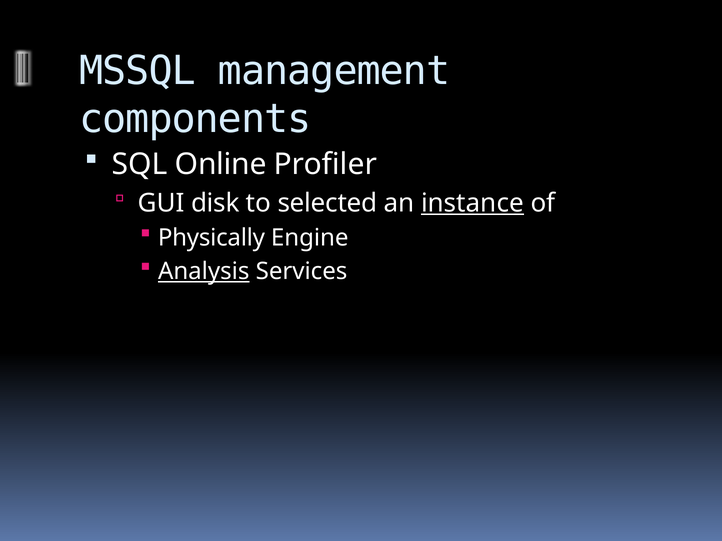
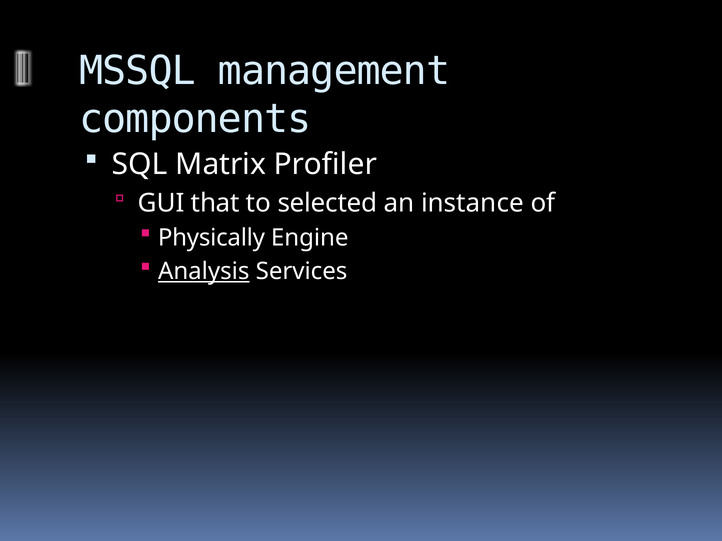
Online: Online -> Matrix
disk: disk -> that
instance underline: present -> none
